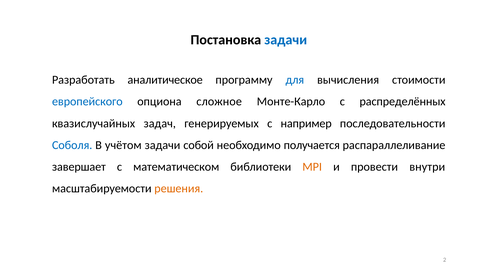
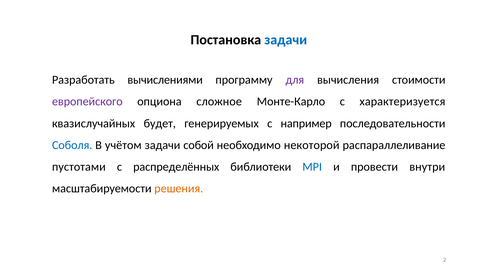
аналитическое: аналитическое -> вычислениями
для colour: blue -> purple
европейского colour: blue -> purple
распределённых: распределённых -> характеризуется
задач: задач -> будет
получается: получается -> некоторой
завершает: завершает -> пустотами
математическом: математическом -> распределённых
MPI colour: orange -> blue
